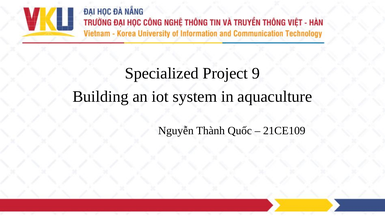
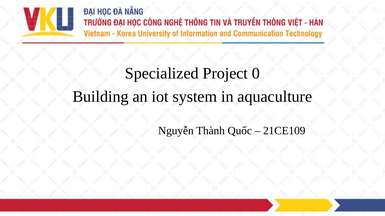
9: 9 -> 0
